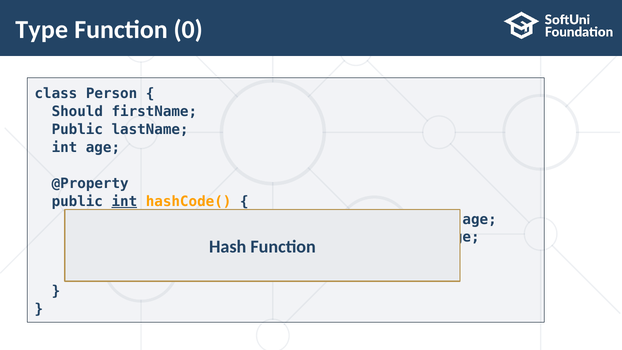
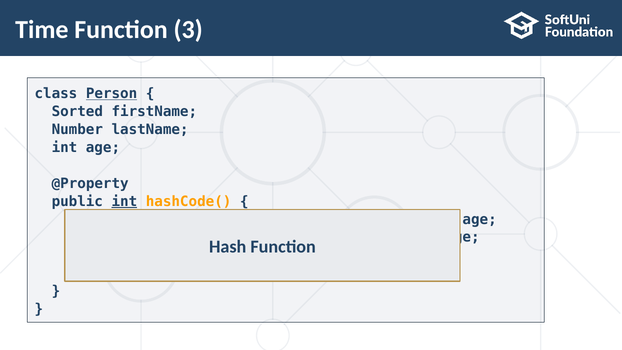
Type: Type -> Time
0: 0 -> 3
Person underline: none -> present
Should: Should -> Sorted
Public at (77, 130): Public -> Number
